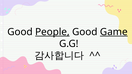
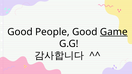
People underline: present -> none
